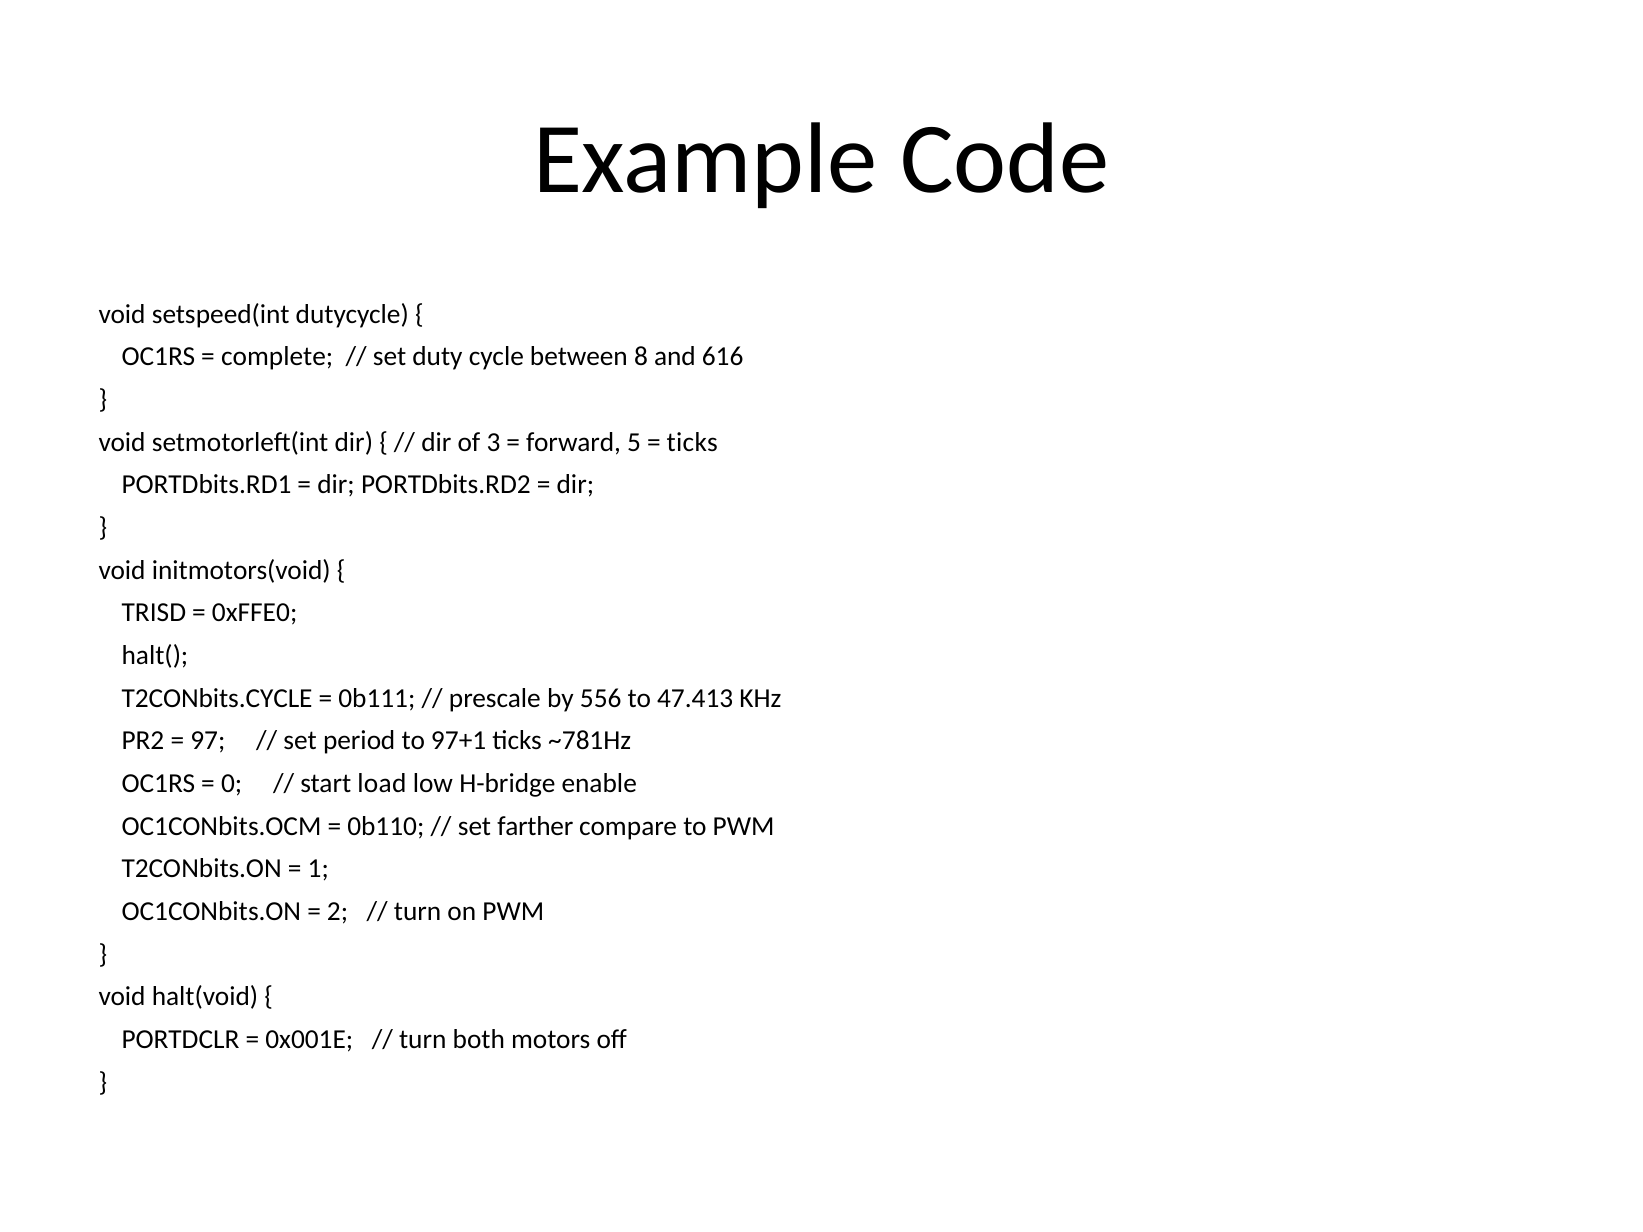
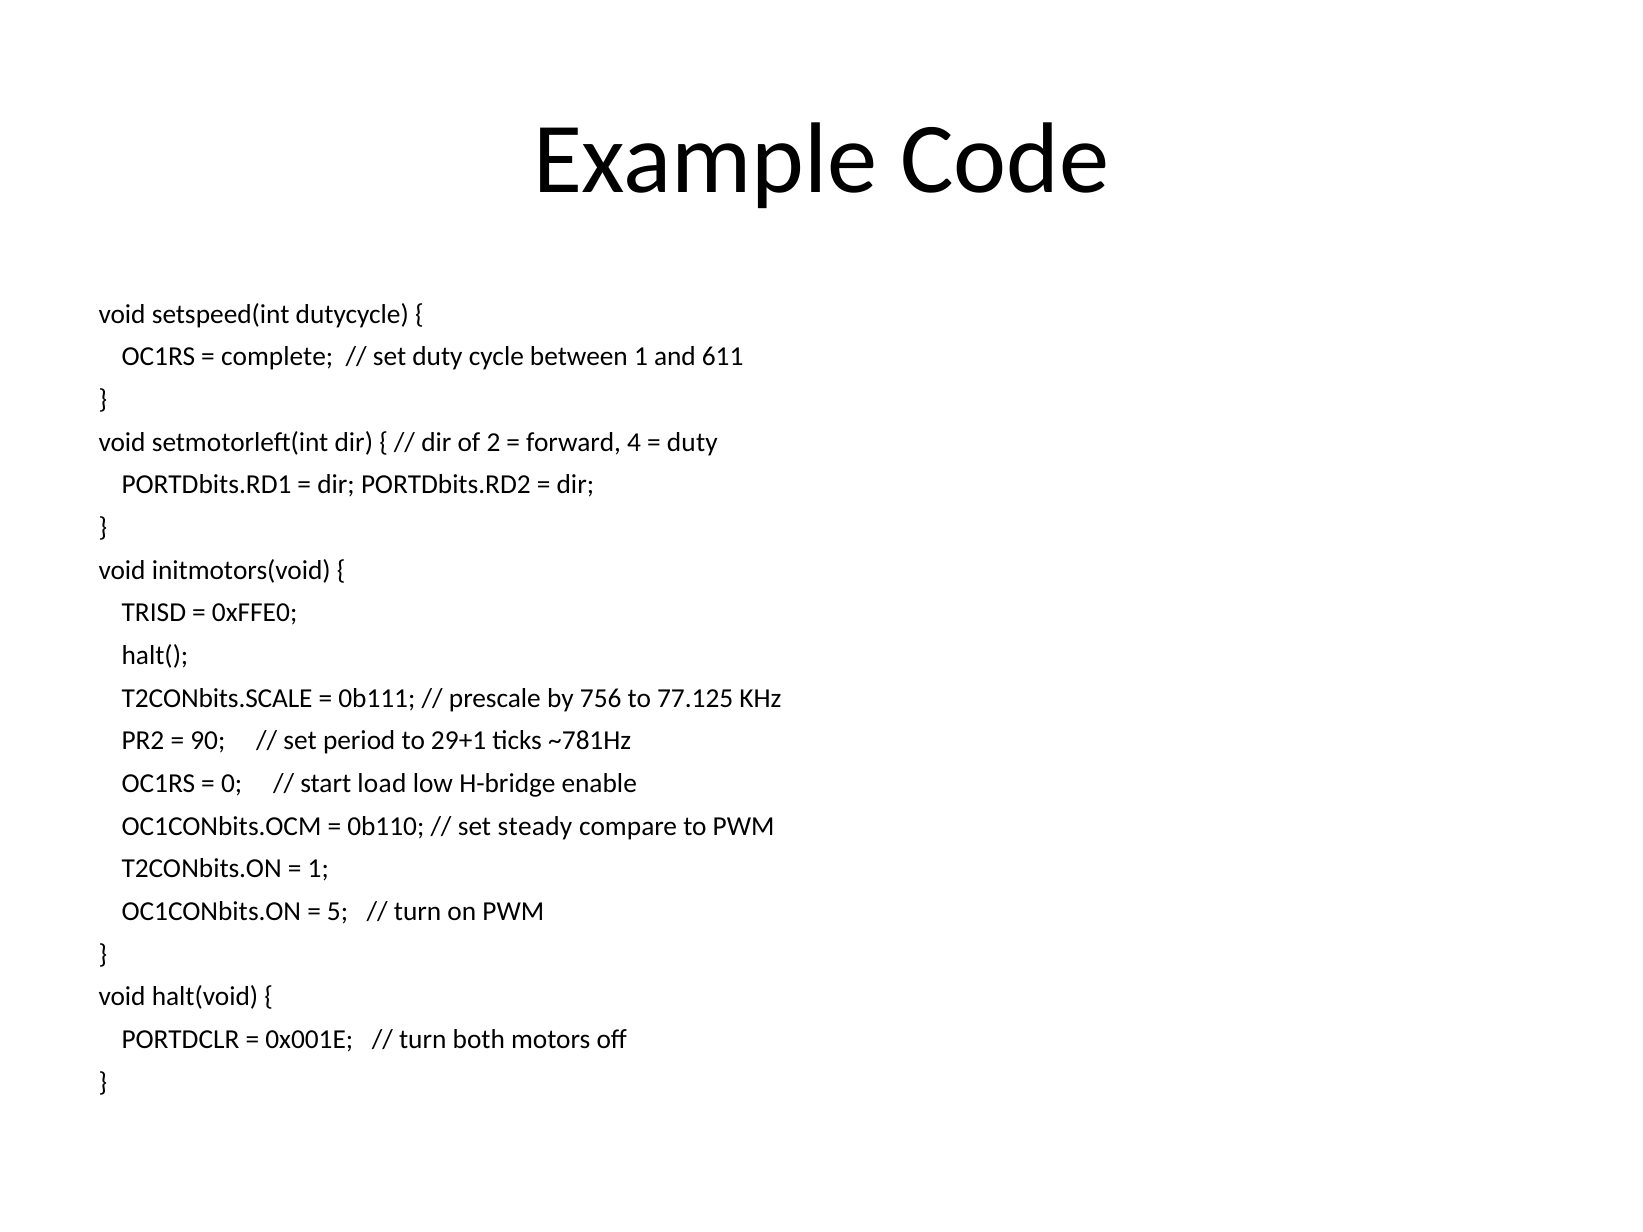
between 8: 8 -> 1
616: 616 -> 611
3: 3 -> 2
5: 5 -> 4
ticks at (692, 442): ticks -> duty
T2CONbits.CYCLE: T2CONbits.CYCLE -> T2CONbits.SCALE
556: 556 -> 756
47.413: 47.413 -> 77.125
97: 97 -> 90
97+1: 97+1 -> 29+1
farther: farther -> steady
2: 2 -> 5
